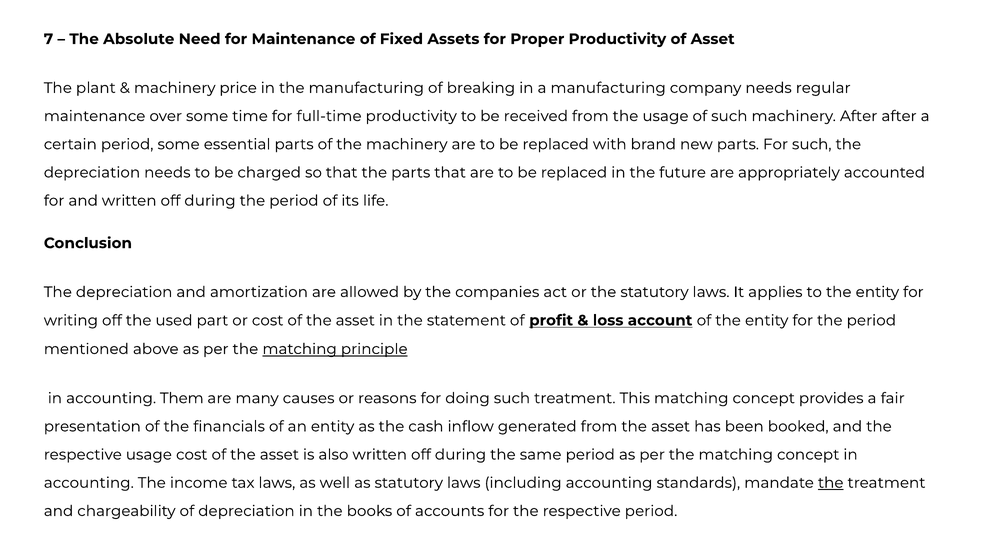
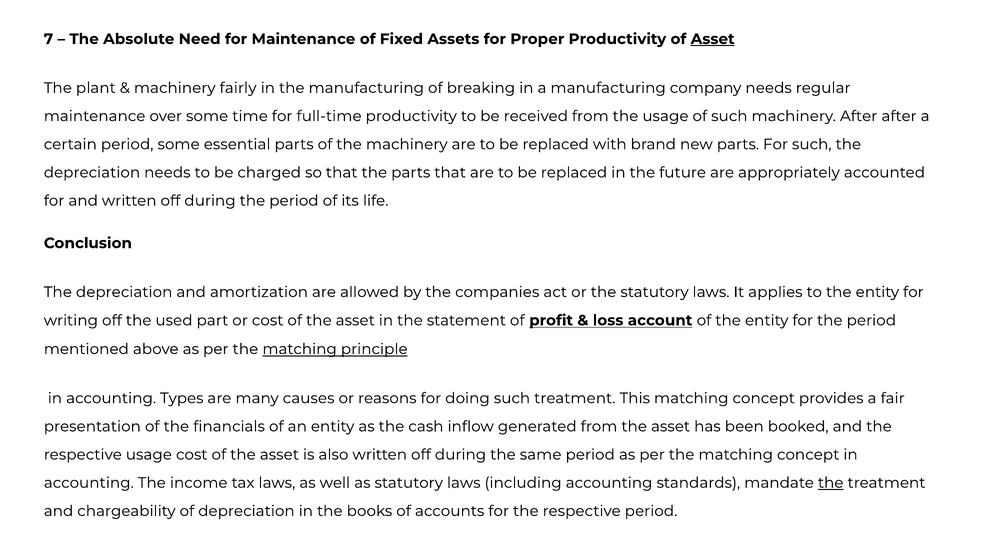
Asset at (713, 39) underline: none -> present
price: price -> fairly
Them: Them -> Types
